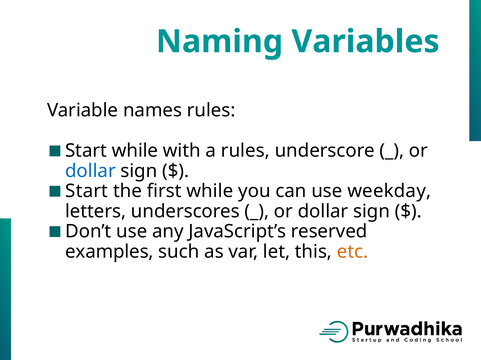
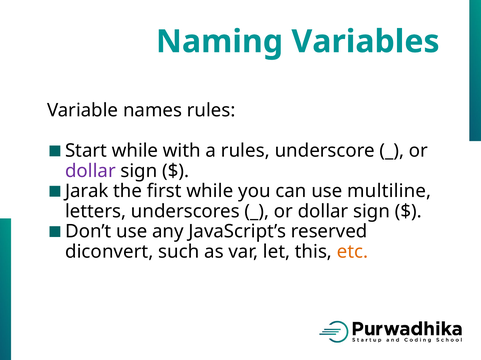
dollar at (90, 171) colour: blue -> purple
Start at (87, 191): Start -> Jarak
weekday: weekday -> multiline
examples: examples -> diconvert
